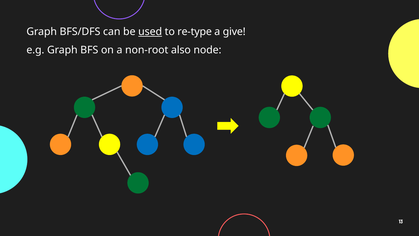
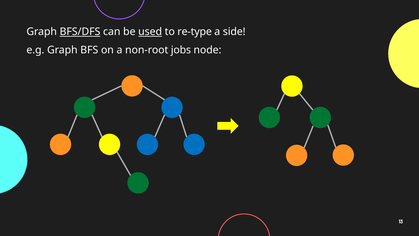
BFS/DFS underline: none -> present
give: give -> side
also: also -> jobs
